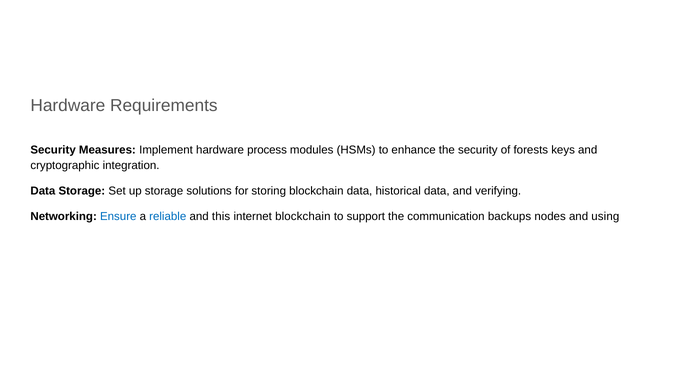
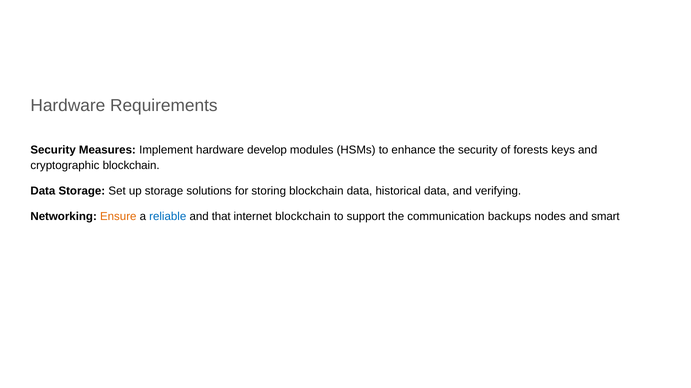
process: process -> develop
cryptographic integration: integration -> blockchain
Ensure colour: blue -> orange
this: this -> that
using: using -> smart
